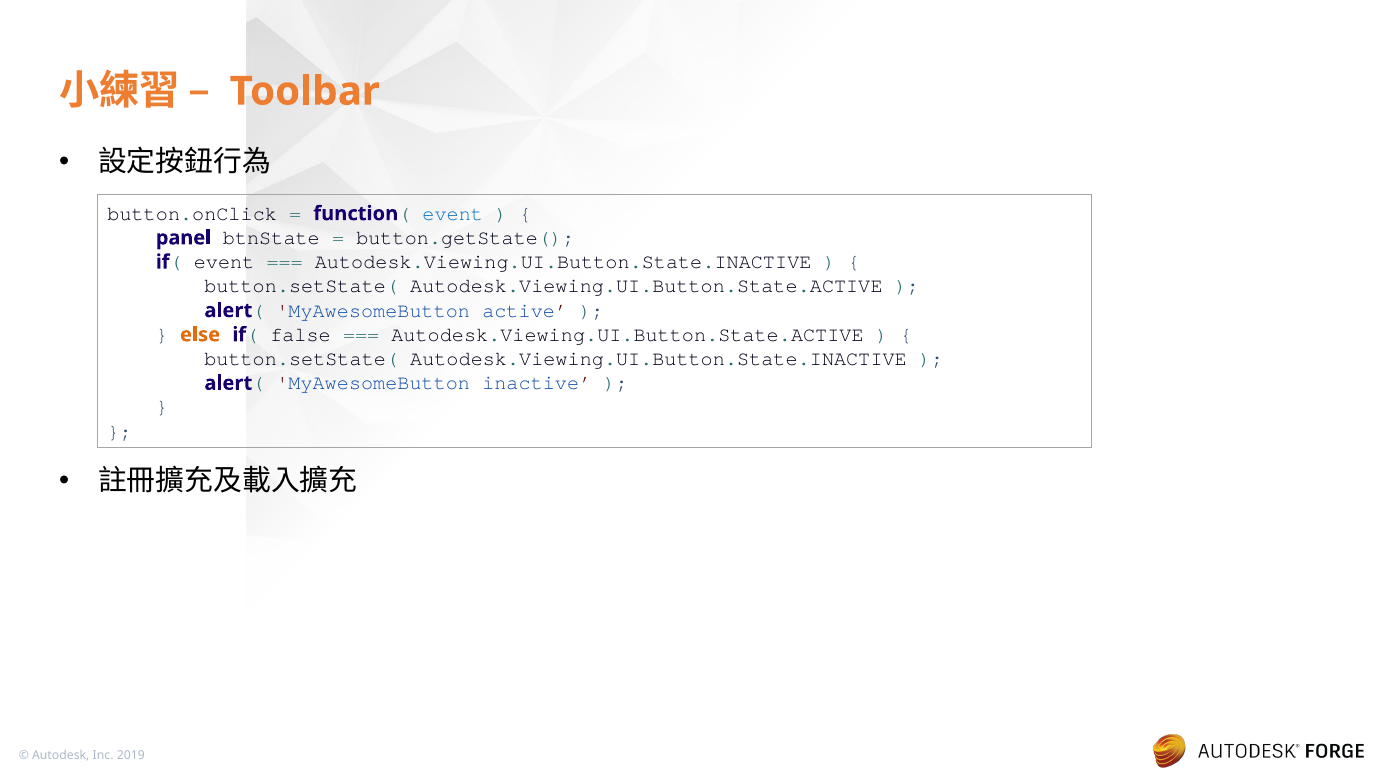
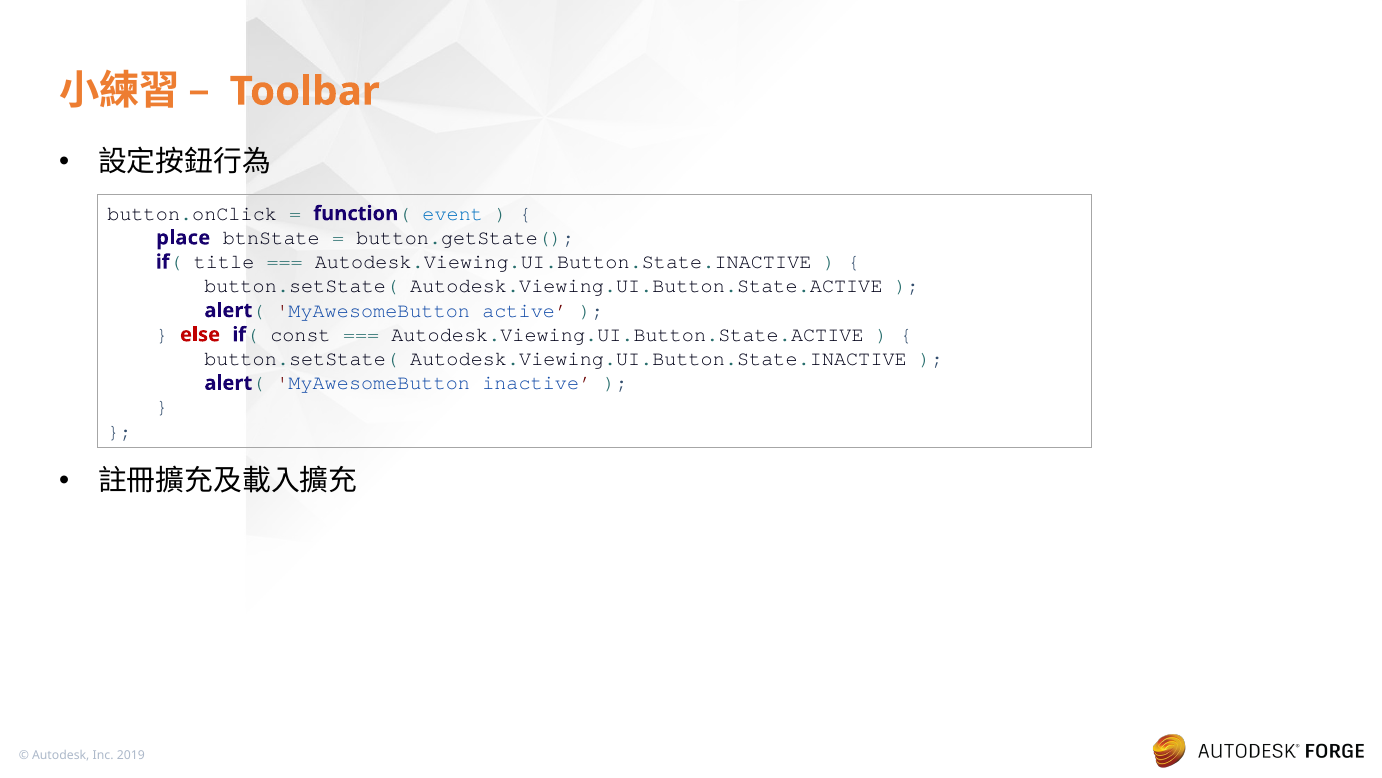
panel: panel -> place
event at (224, 262): event -> title
else colour: orange -> red
false: false -> const
